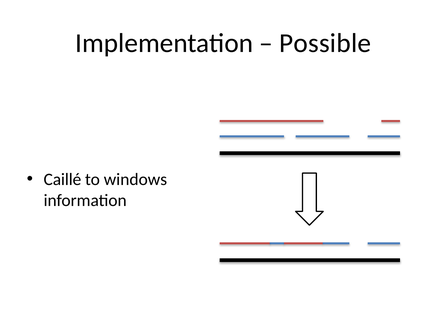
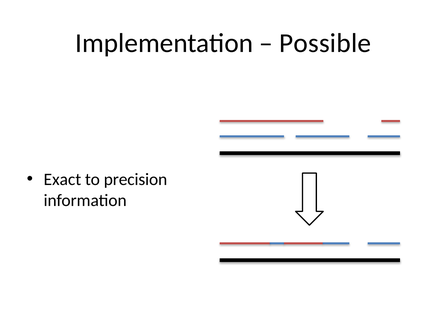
Caillé: Caillé -> Exact
windows: windows -> precision
